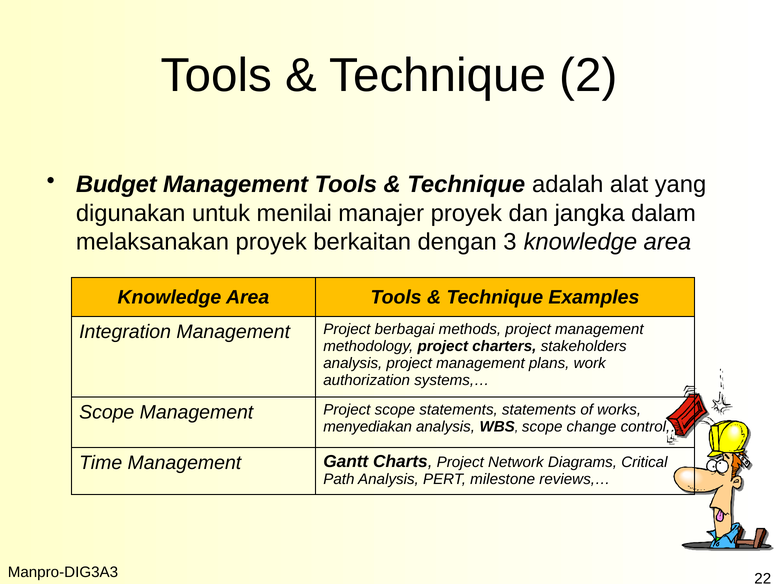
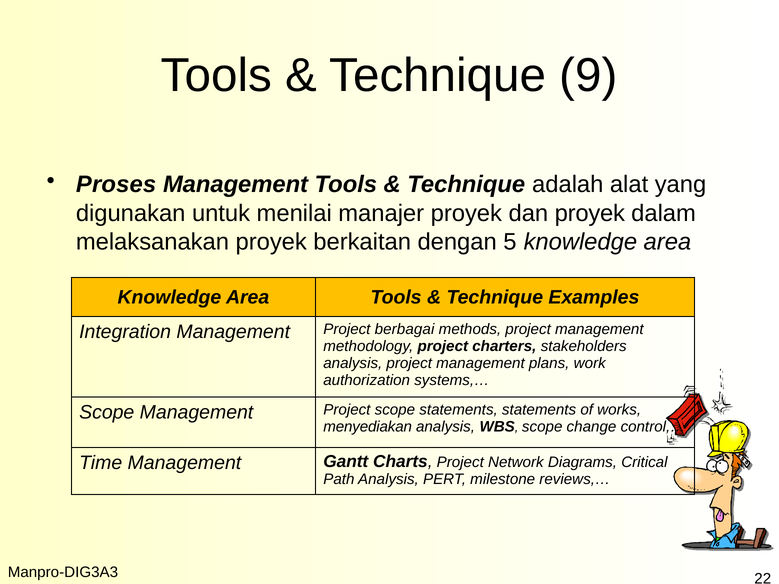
2: 2 -> 9
Budget: Budget -> Proses
dan jangka: jangka -> proyek
3: 3 -> 5
